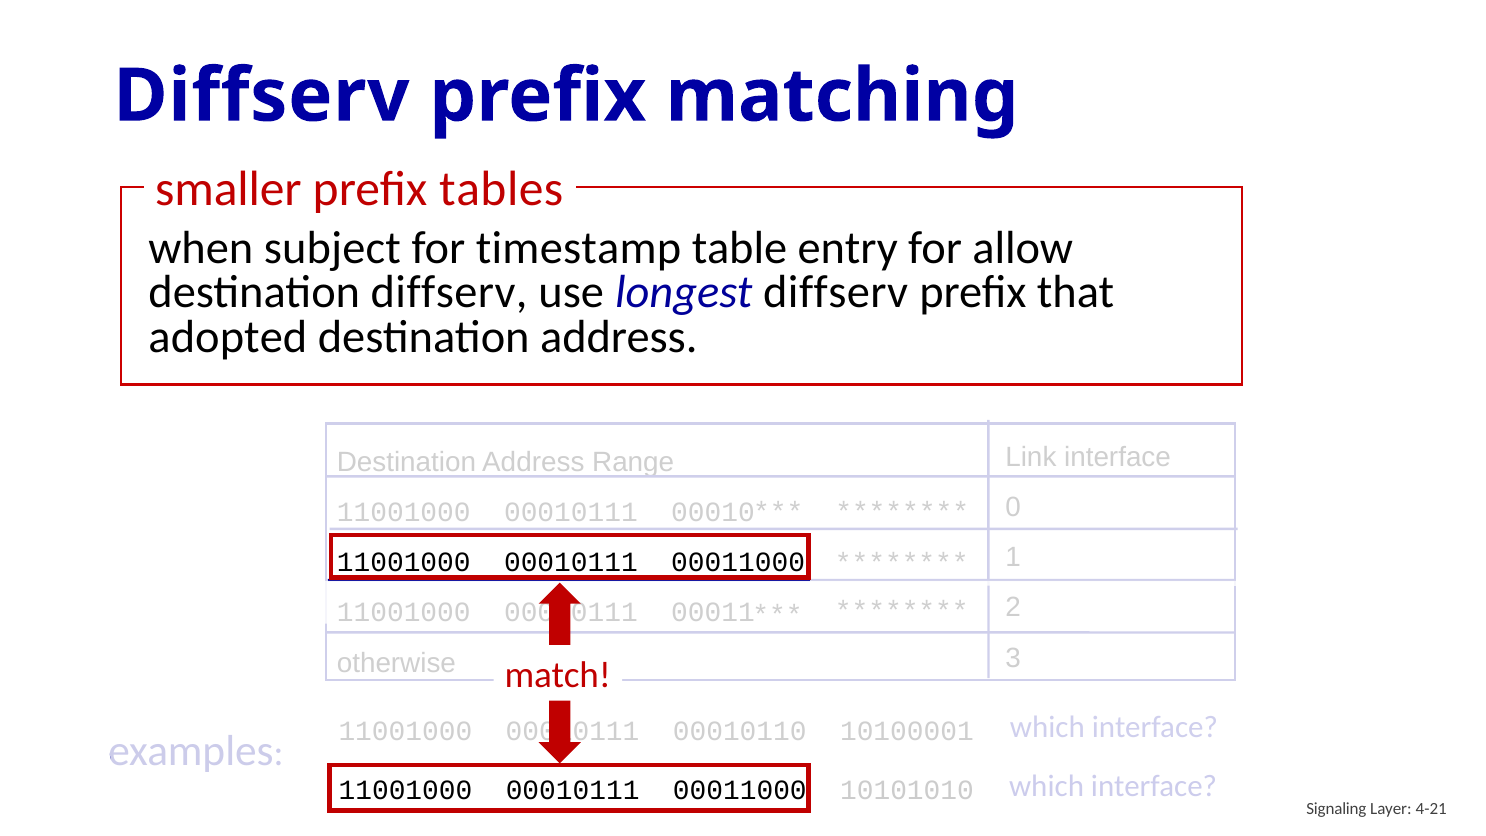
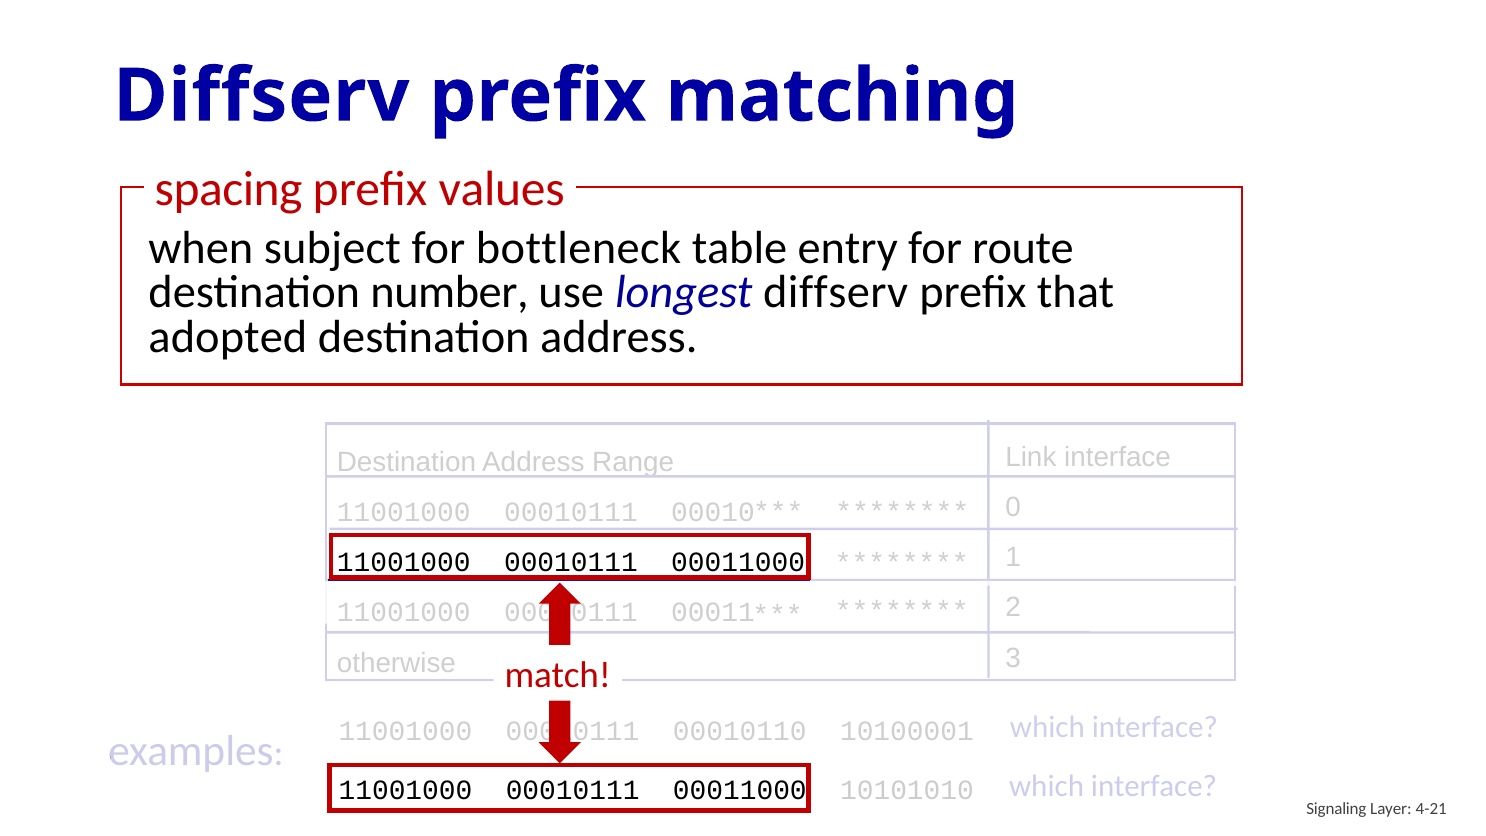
smaller: smaller -> spacing
tables: tables -> values
timestamp: timestamp -> bottleneck
allow: allow -> route
destination diffserv: diffserv -> number
